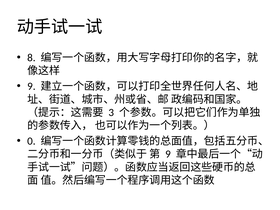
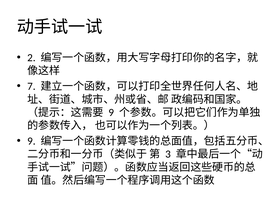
8: 8 -> 2
9 at (31, 86): 9 -> 7
3 at (111, 112): 3 -> 9
0 at (31, 141): 0 -> 9
9 at (168, 154): 9 -> 3
